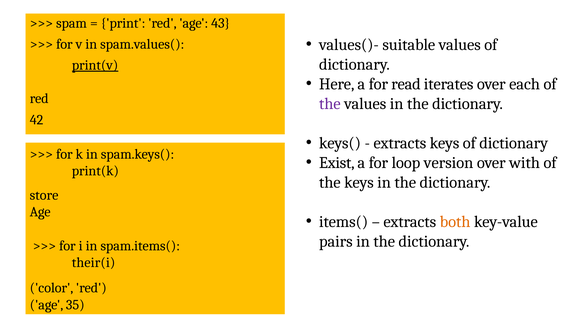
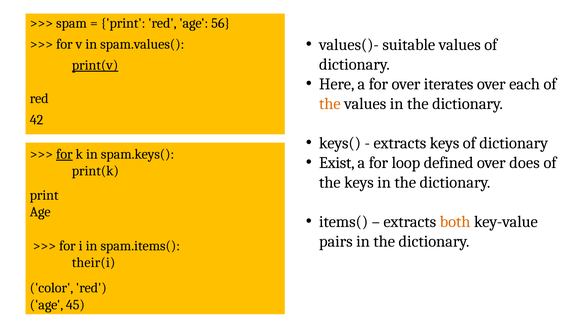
43: 43 -> 56
for read: read -> over
the at (330, 104) colour: purple -> orange
for at (64, 154) underline: none -> present
version: version -> defined
with: with -> does
store at (44, 195): store -> print
35: 35 -> 45
